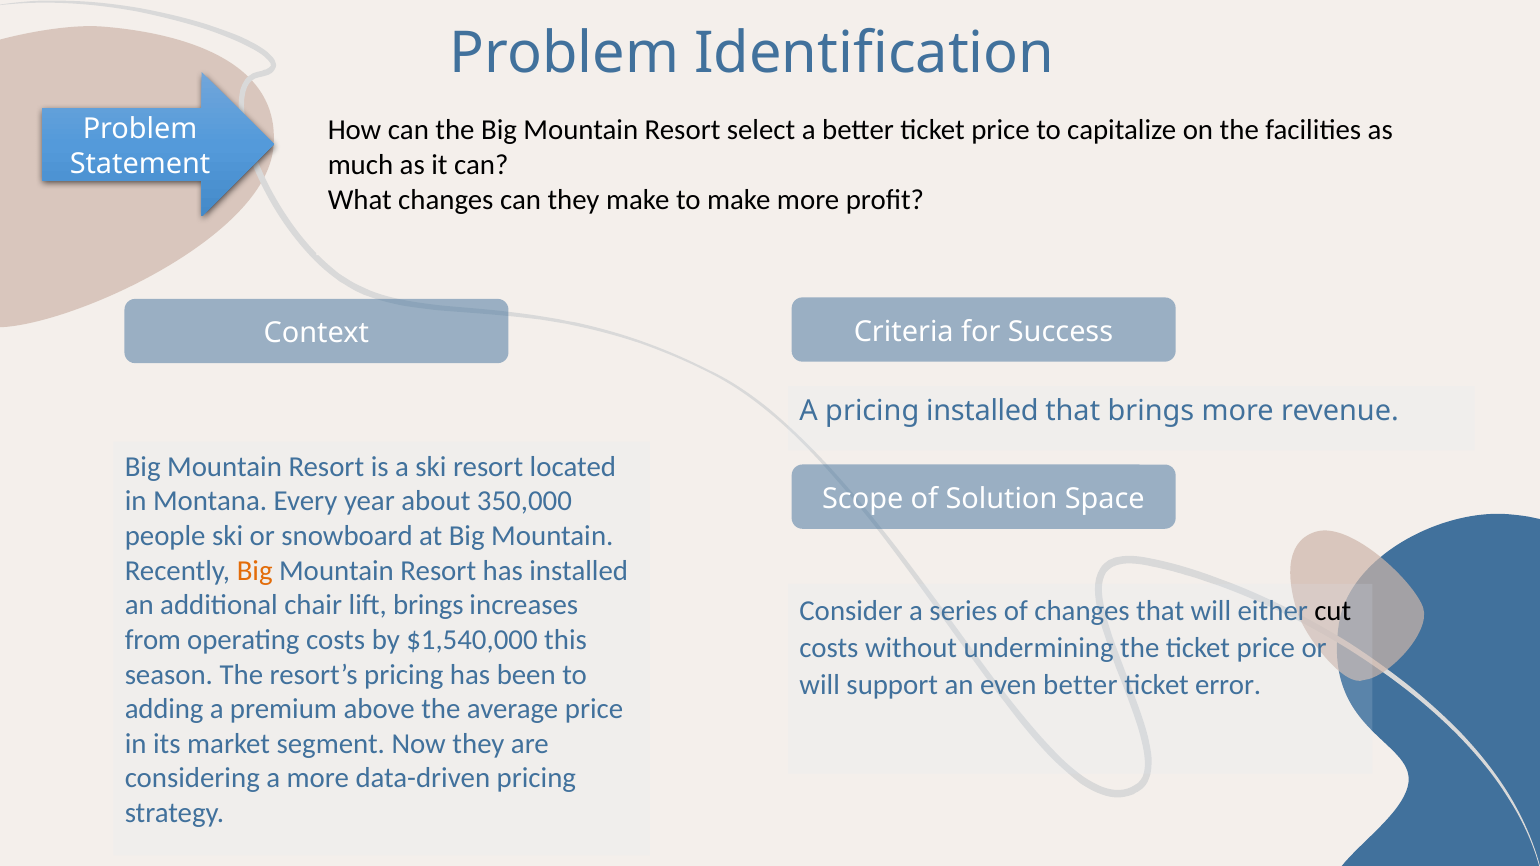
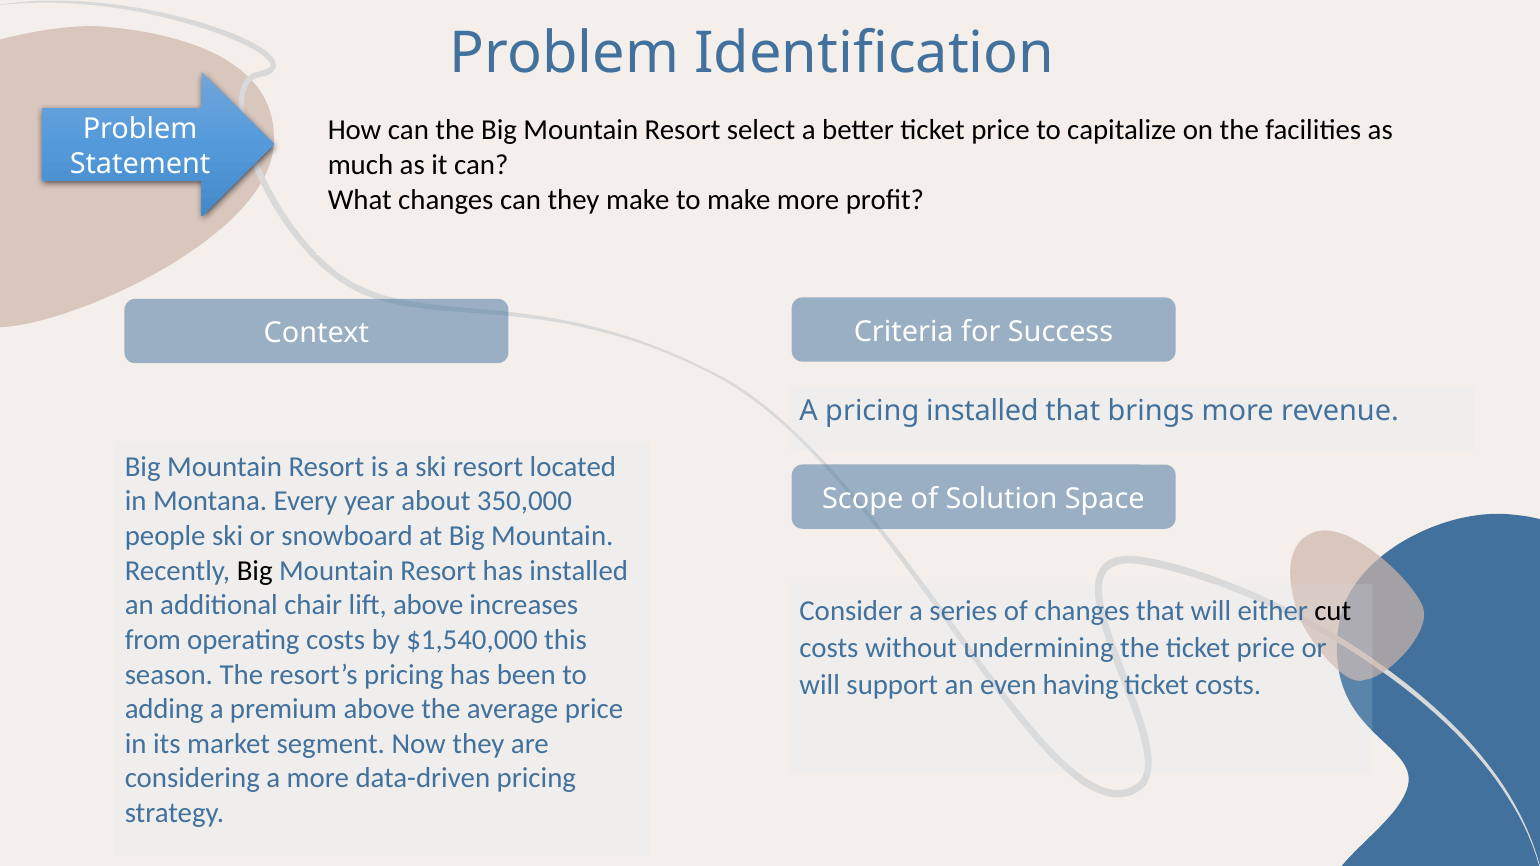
Big at (255, 571) colour: orange -> black
lift brings: brings -> above
even better: better -> having
ticket error: error -> costs
